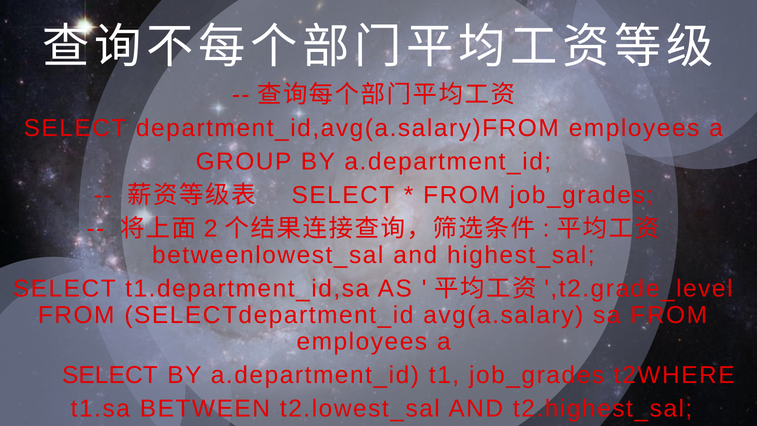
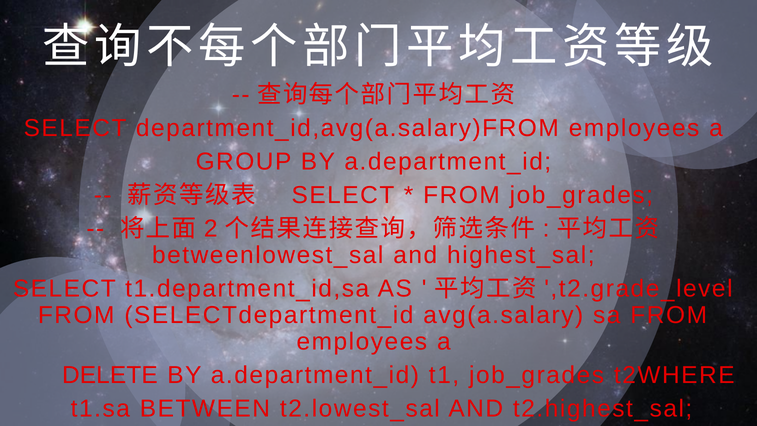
SELECT at (110, 375): SELECT -> DELETE
